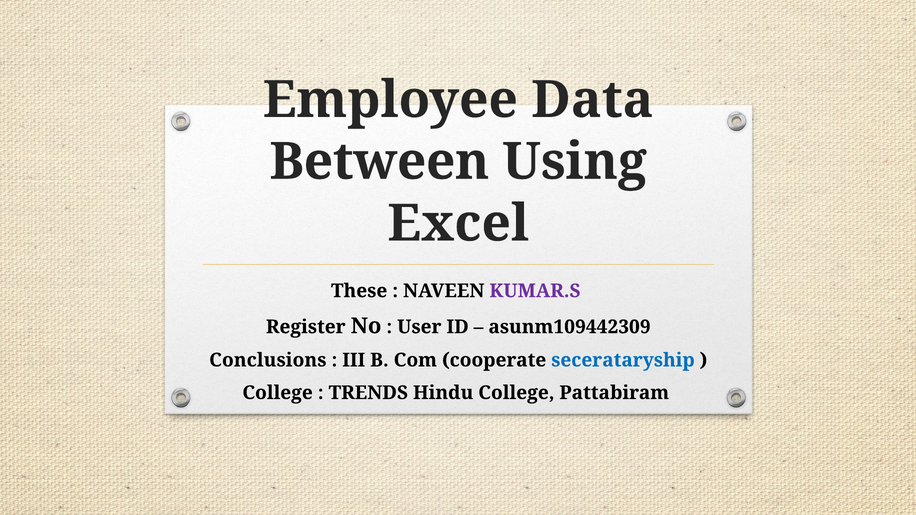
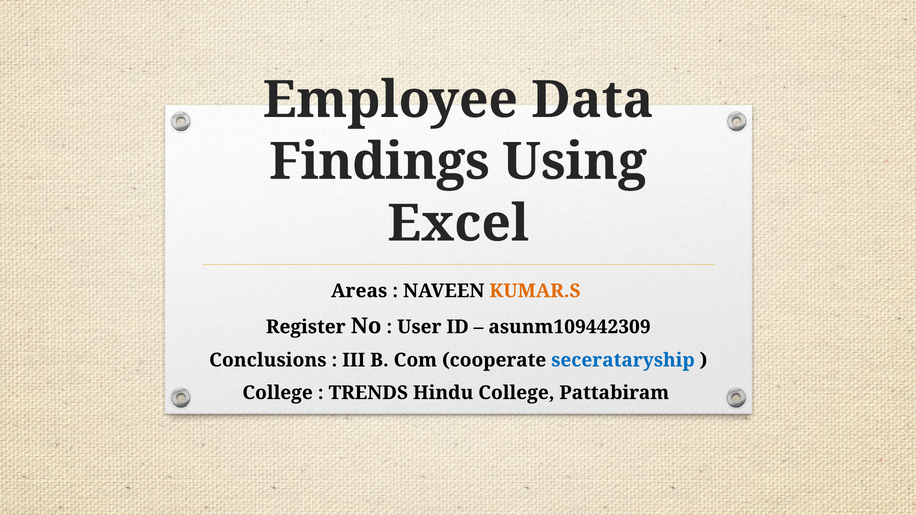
Between: Between -> Findings
These: These -> Areas
KUMAR.S colour: purple -> orange
